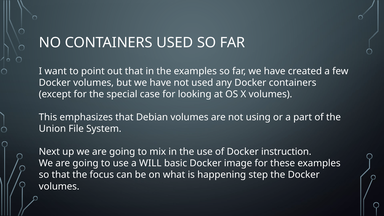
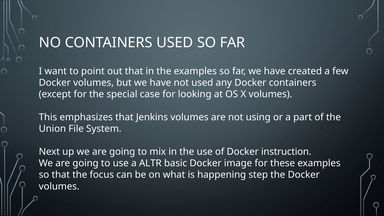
Debian: Debian -> Jenkins
WILL: WILL -> ALTR
